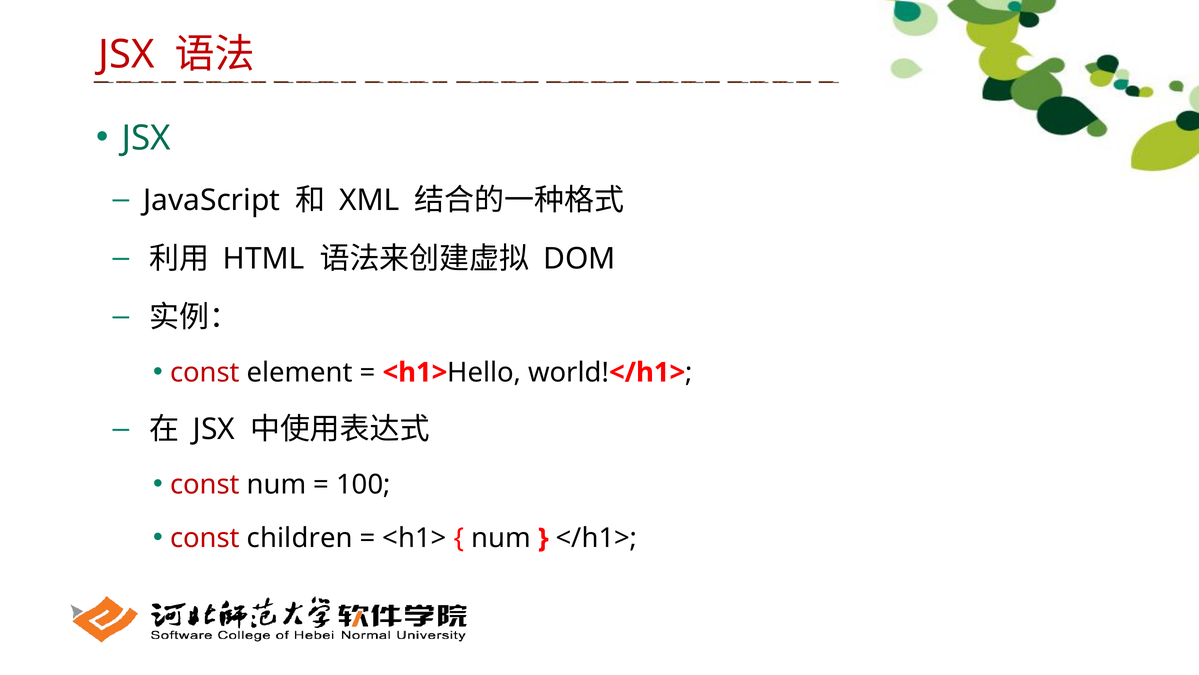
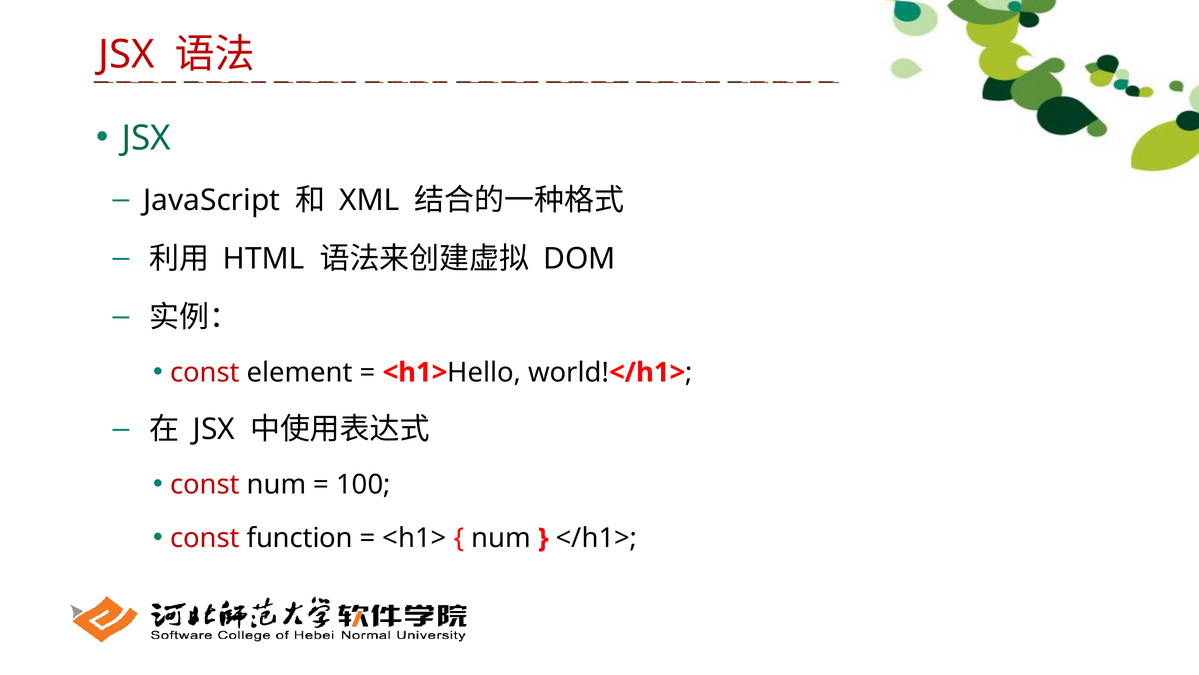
children: children -> function
